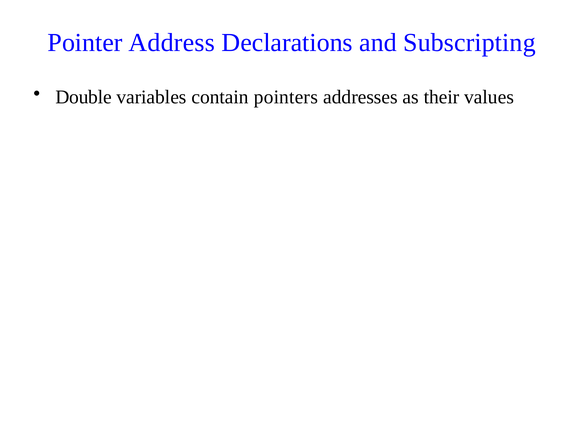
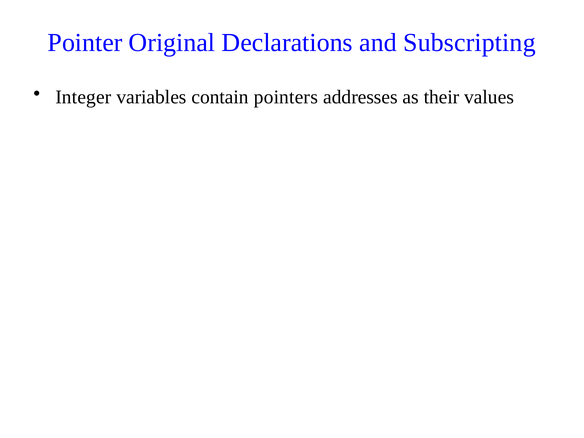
Address: Address -> Original
Double: Double -> Integer
